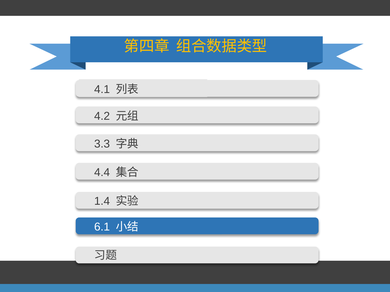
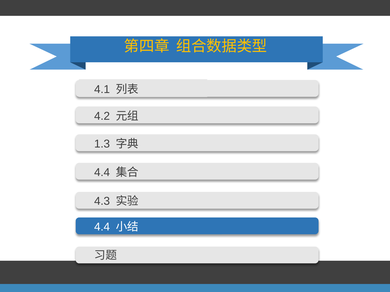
3.3: 3.3 -> 1.3
1.4: 1.4 -> 4.3
6.1 at (102, 227): 6.1 -> 4.4
